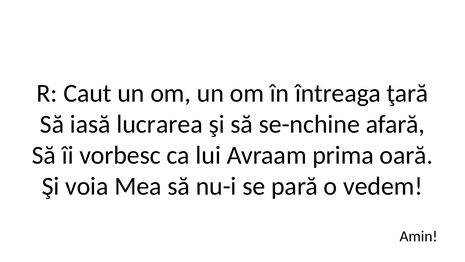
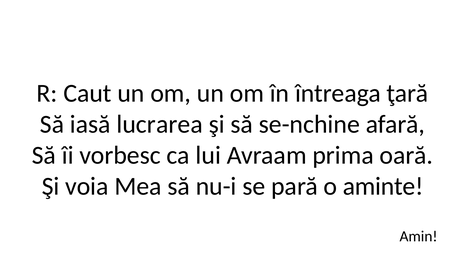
vedem: vedem -> aminte
